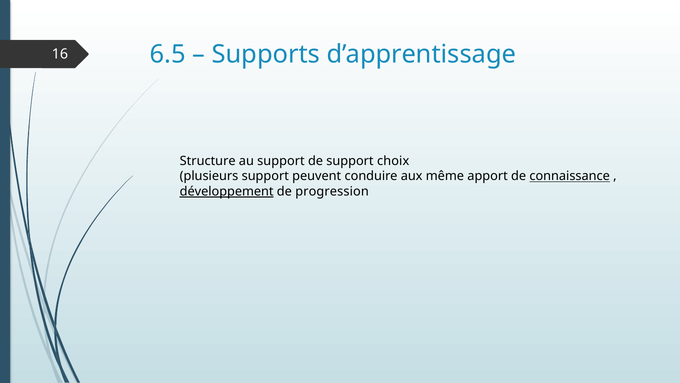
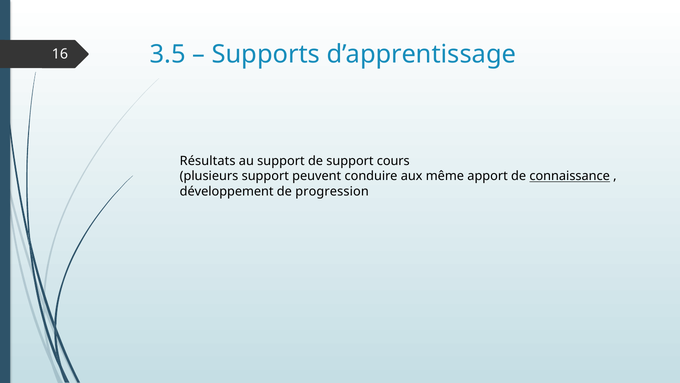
6.5: 6.5 -> 3.5
Structure: Structure -> Résultats
choix: choix -> cours
développement underline: present -> none
